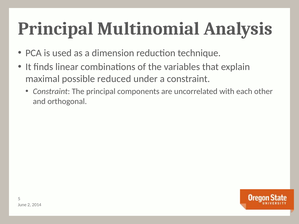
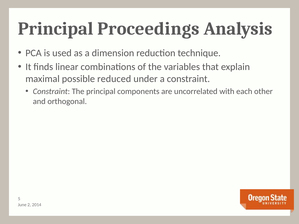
Multinomial: Multinomial -> Proceedings
